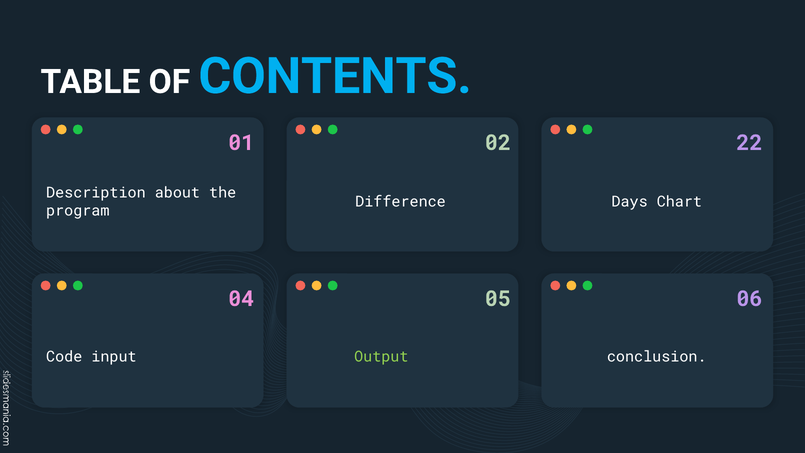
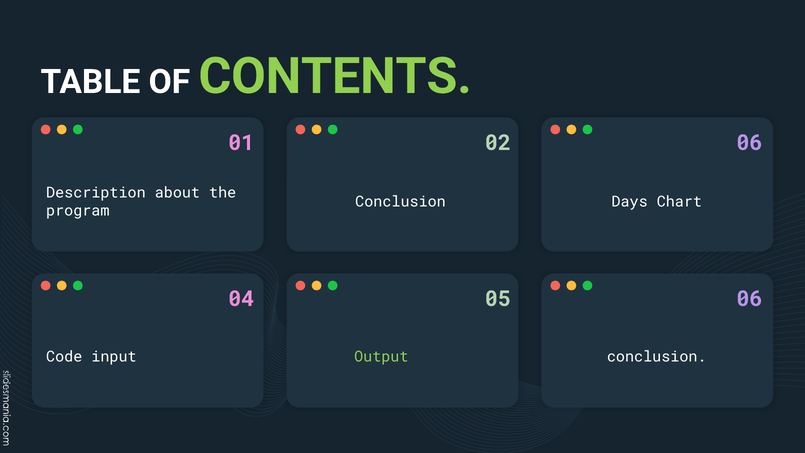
CONTENTS colour: light blue -> light green
02 22: 22 -> 06
Difference at (401, 202): Difference -> Conclusion
